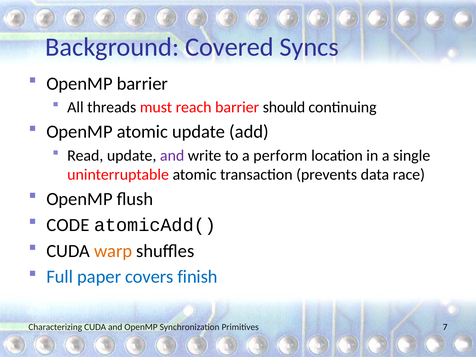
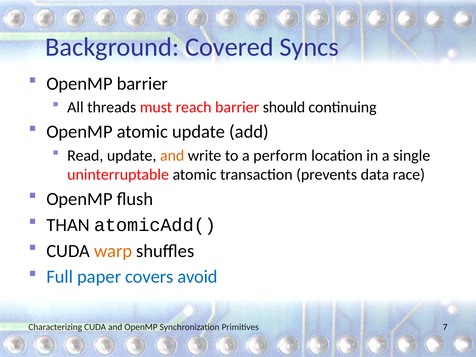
and at (172, 155) colour: purple -> orange
CODE: CODE -> THAN
finish: finish -> avoid
